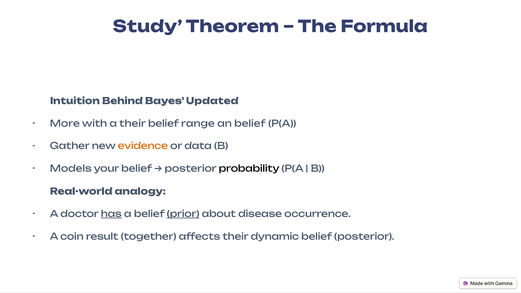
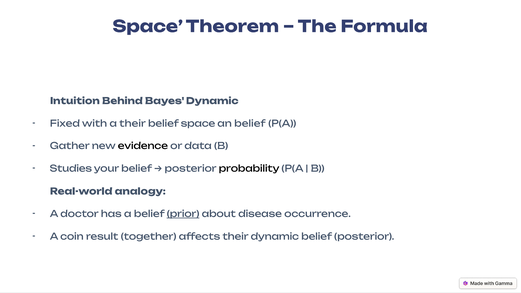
Study at (147, 27): Study -> Space
Bayes Updated: Updated -> Dynamic
More: More -> Fixed
belief range: range -> space
evidence colour: orange -> black
Models: Models -> Studies
has underline: present -> none
